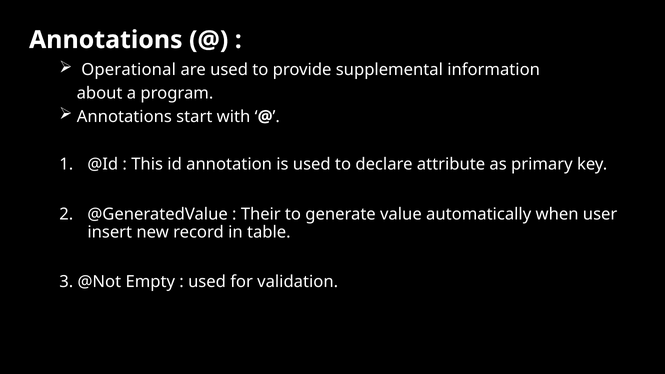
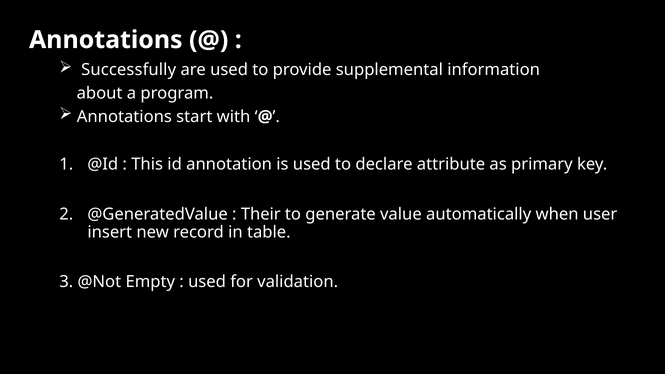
Operational: Operational -> Successfully
